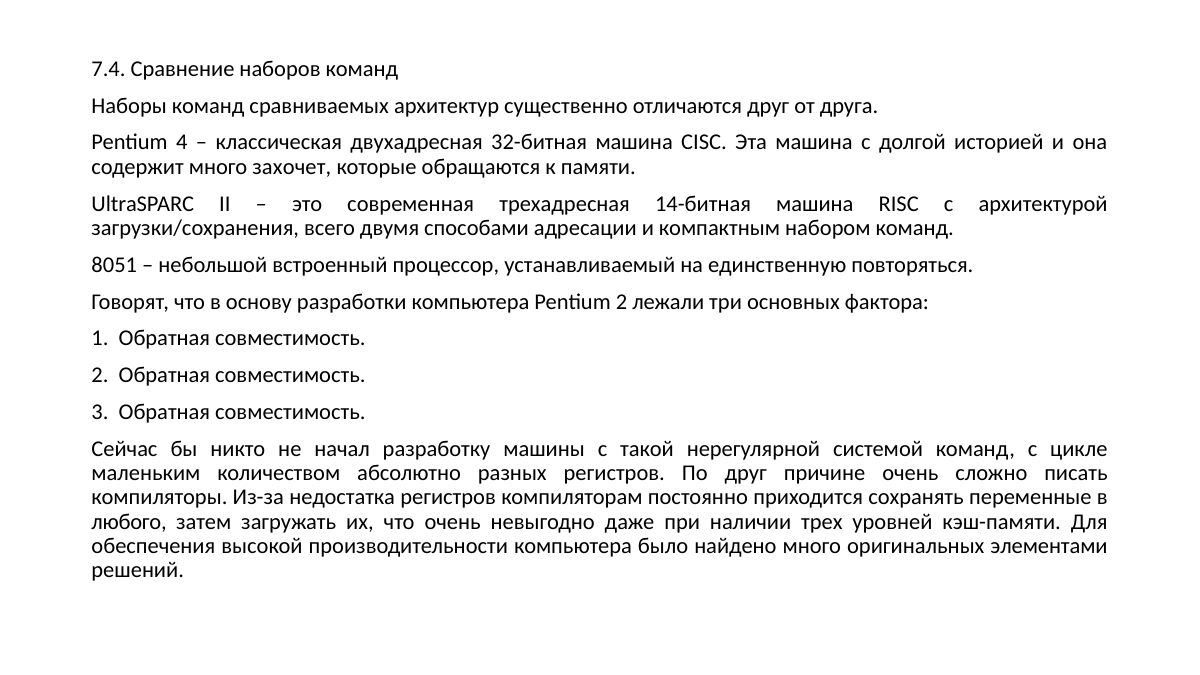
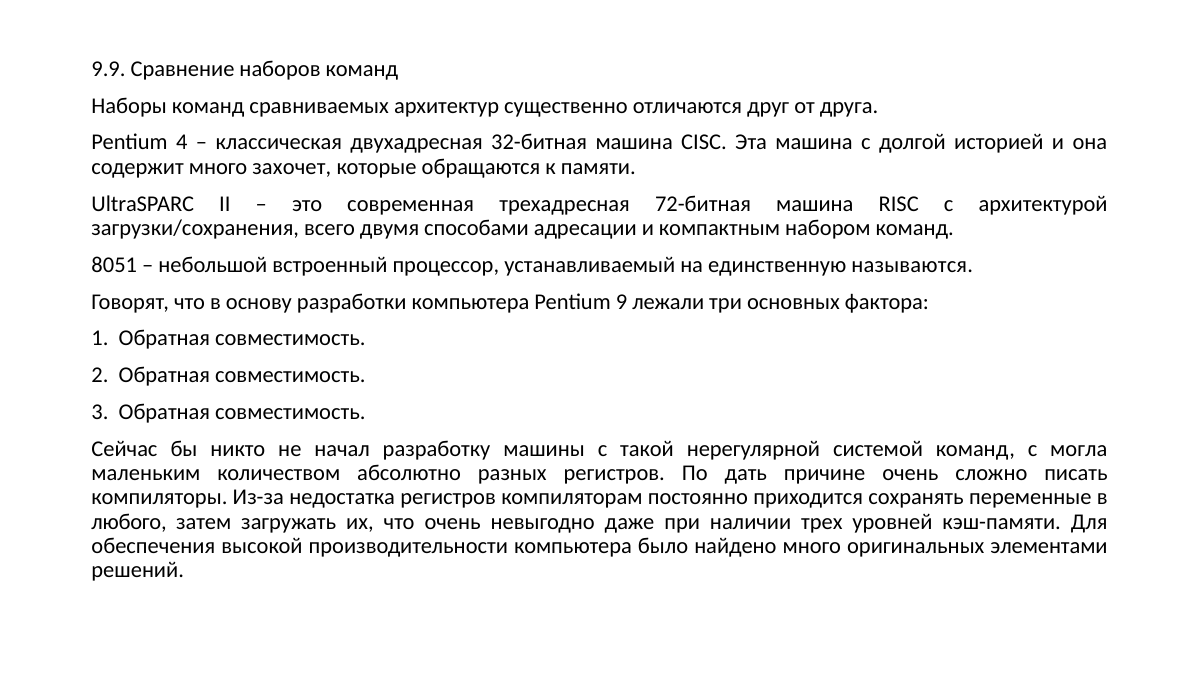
7.4: 7.4 -> 9.9
14-битная: 14-битная -> 72-битная
повторяться: повторяться -> называются
Pentium 2: 2 -> 9
цикле: цикле -> могла
По друг: друг -> дать
